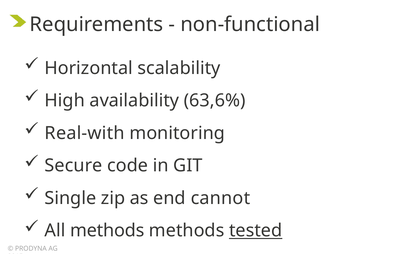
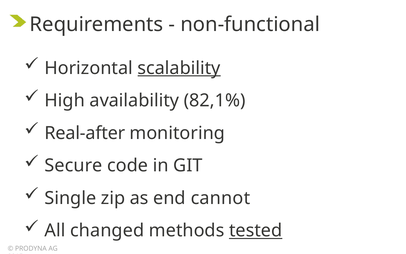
scalability underline: none -> present
63,6%: 63,6% -> 82,1%
Real-with: Real-with -> Real-after
All methods: methods -> changed
